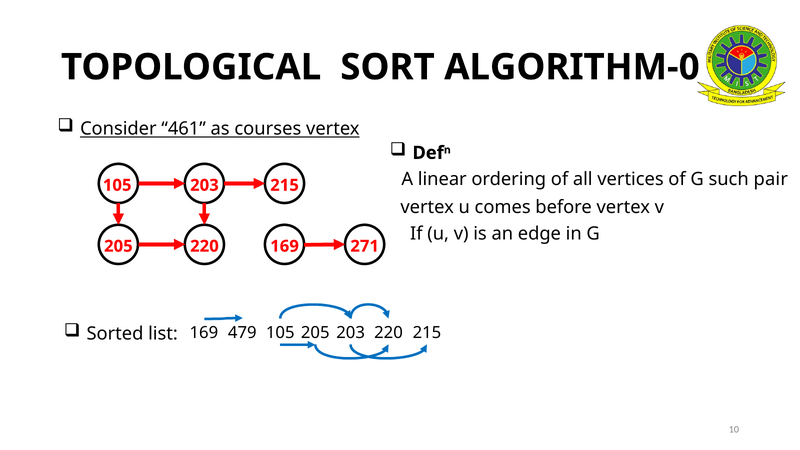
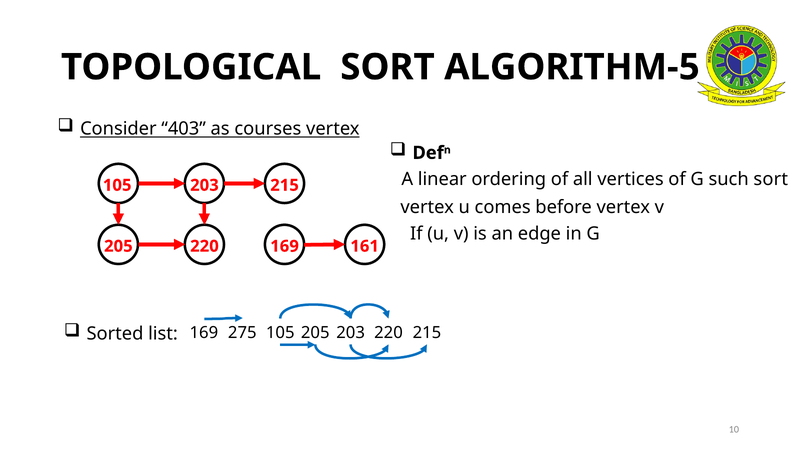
ALGORITHM-0: ALGORITHM-0 -> ALGORITHM-5
461: 461 -> 403
such pair: pair -> sort
271: 271 -> 161
479: 479 -> 275
